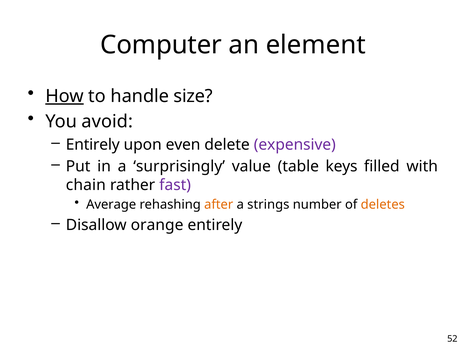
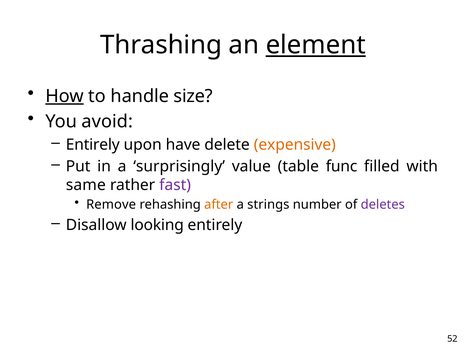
Computer: Computer -> Thrashing
element underline: none -> present
even: even -> have
expensive colour: purple -> orange
keys: keys -> func
chain: chain -> same
Average: Average -> Remove
deletes colour: orange -> purple
orange: orange -> looking
